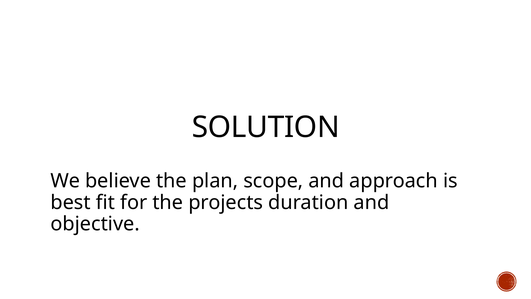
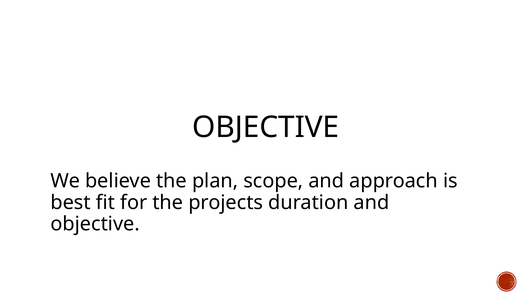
SOLUTION at (266, 127): SOLUTION -> OBJECTIVE
